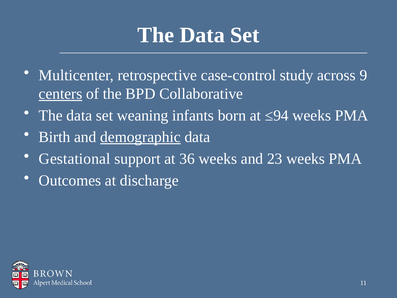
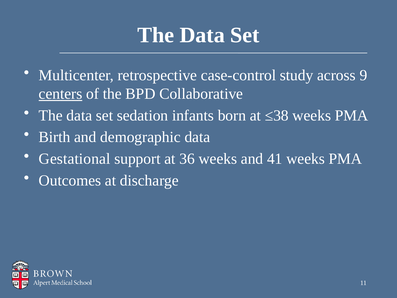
weaning: weaning -> sedation
≤94: ≤94 -> ≤38
demographic underline: present -> none
23: 23 -> 41
